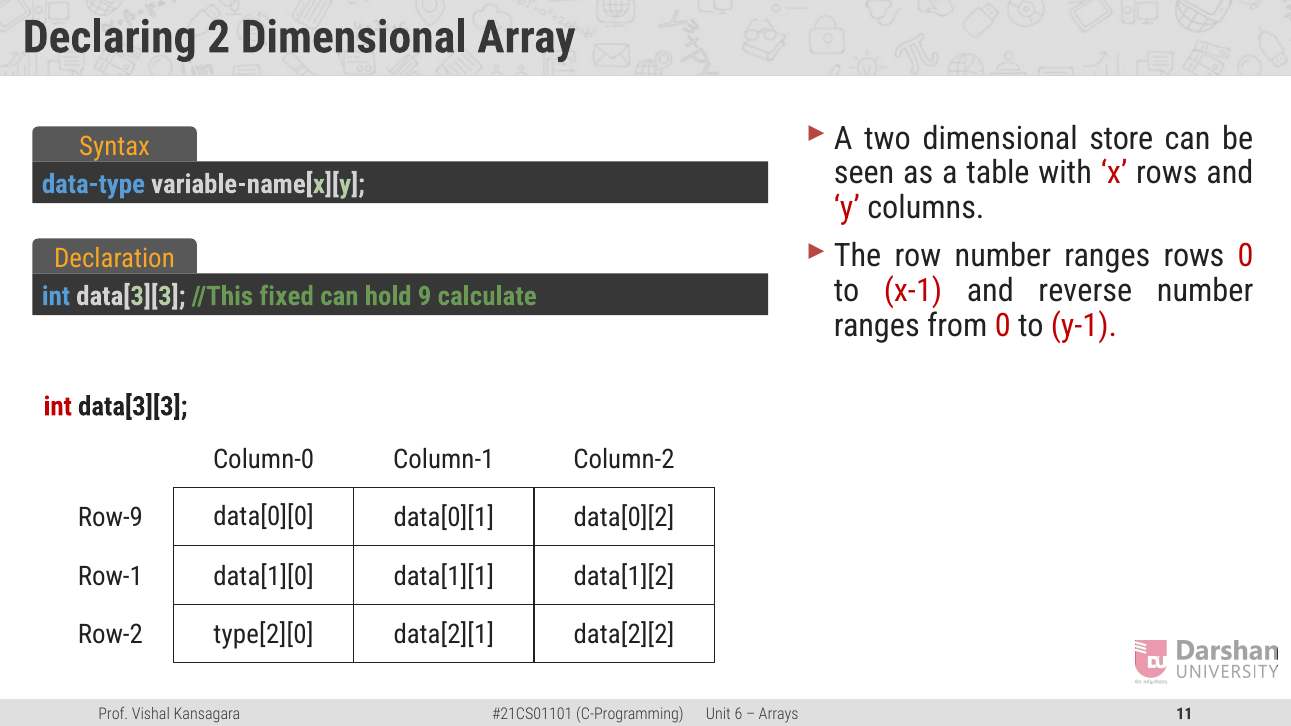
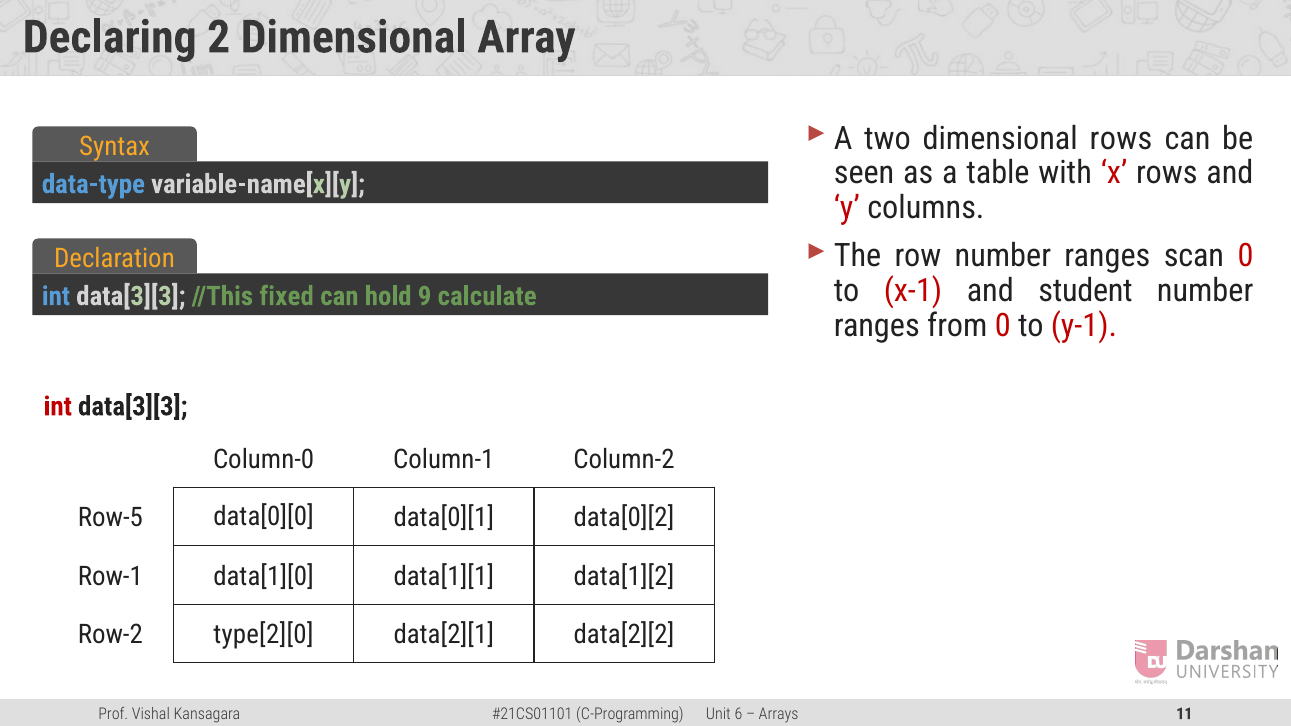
dimensional store: store -> rows
ranges rows: rows -> scan
reverse: reverse -> student
Row-9: Row-9 -> Row-5
